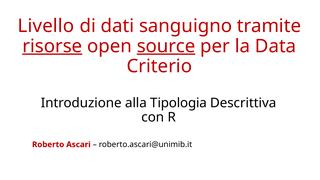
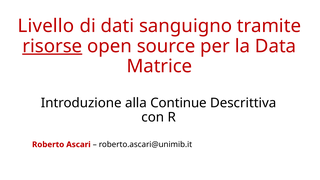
source underline: present -> none
Criterio: Criterio -> Matrice
Tipologia: Tipologia -> Continue
